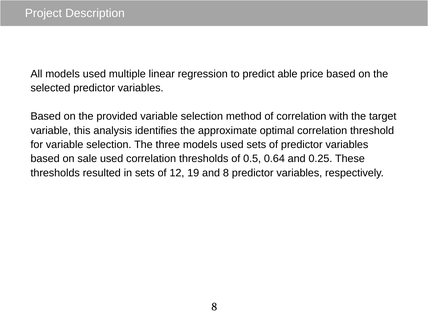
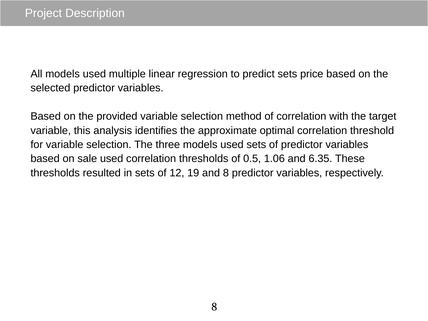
predict able: able -> sets
0.64: 0.64 -> 1.06
0.25: 0.25 -> 6.35
